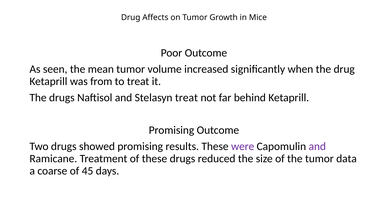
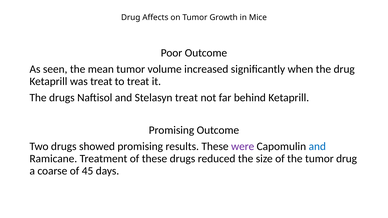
was from: from -> treat
and at (317, 147) colour: purple -> blue
tumor data: data -> drug
